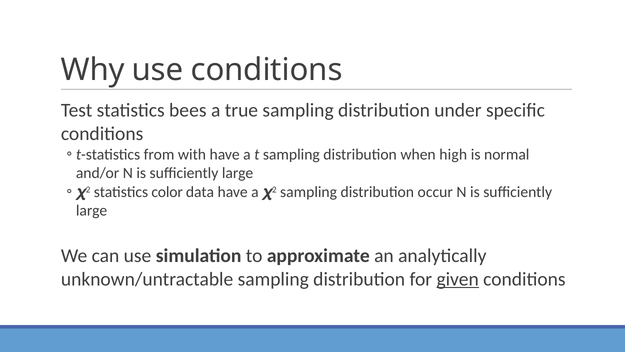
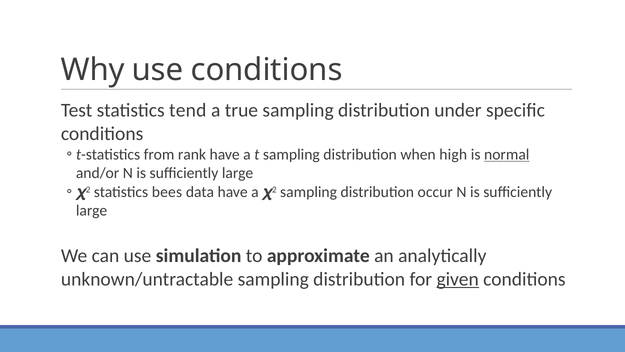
bees: bees -> tend
with: with -> rank
normal underline: none -> present
color: color -> bees
